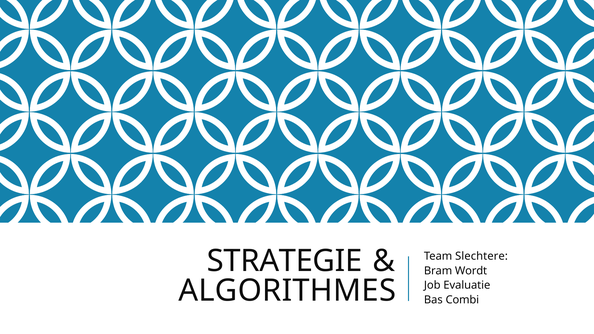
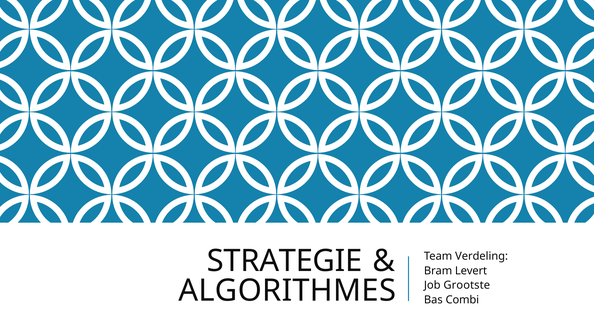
Slechtere: Slechtere -> Verdeling
Wordt: Wordt -> Levert
Evaluatie: Evaluatie -> Grootste
